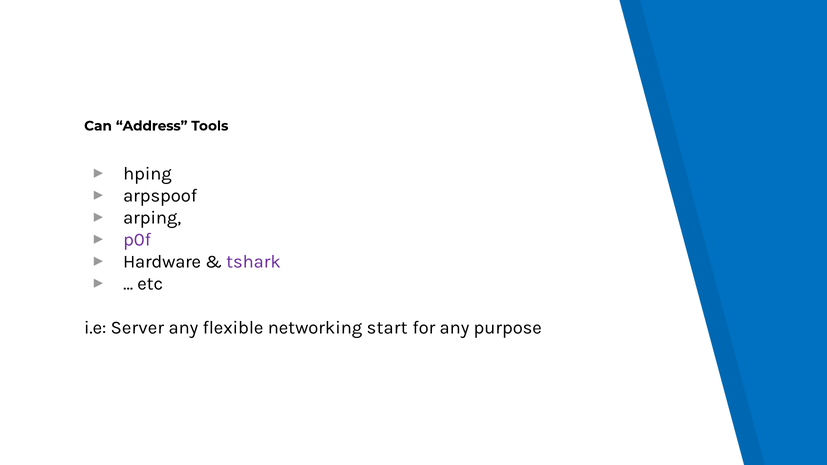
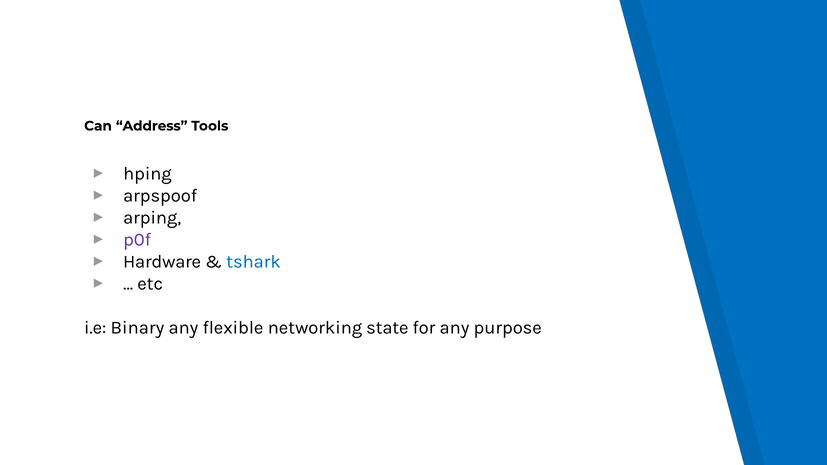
tshark colour: purple -> blue
Server: Server -> Binary
start: start -> state
